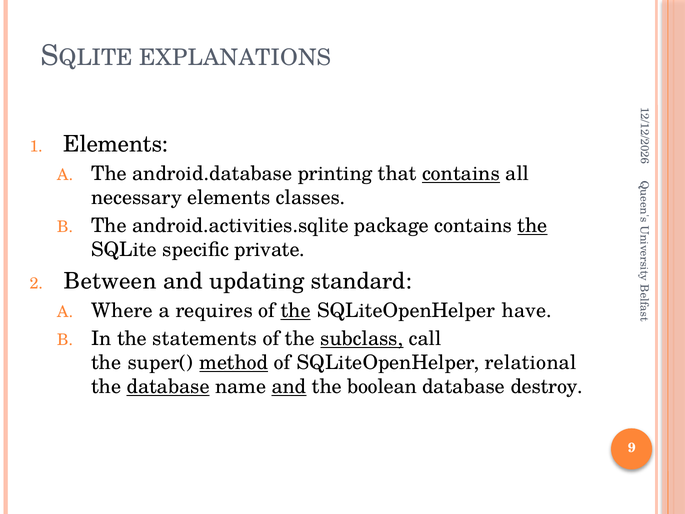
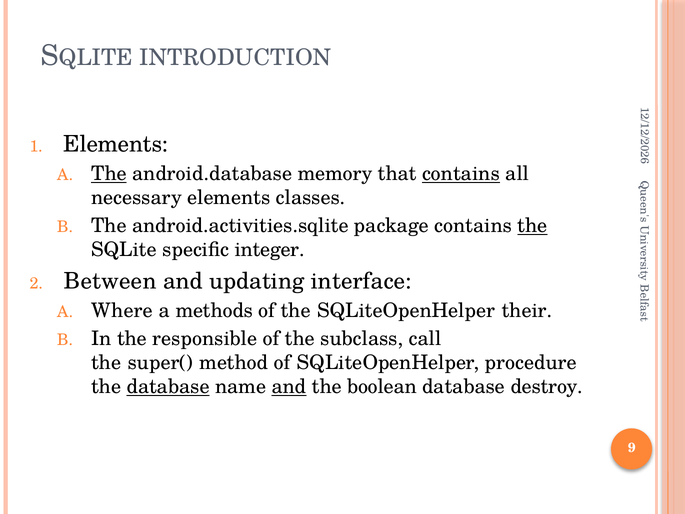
EXPLANATIONS: EXPLANATIONS -> INTRODUCTION
The at (109, 174) underline: none -> present
printing: printing -> memory
private: private -> integer
standard: standard -> interface
requires: requires -> methods
the at (296, 311) underline: present -> none
have: have -> their
statements: statements -> responsible
subclass underline: present -> none
method underline: present -> none
relational: relational -> procedure
